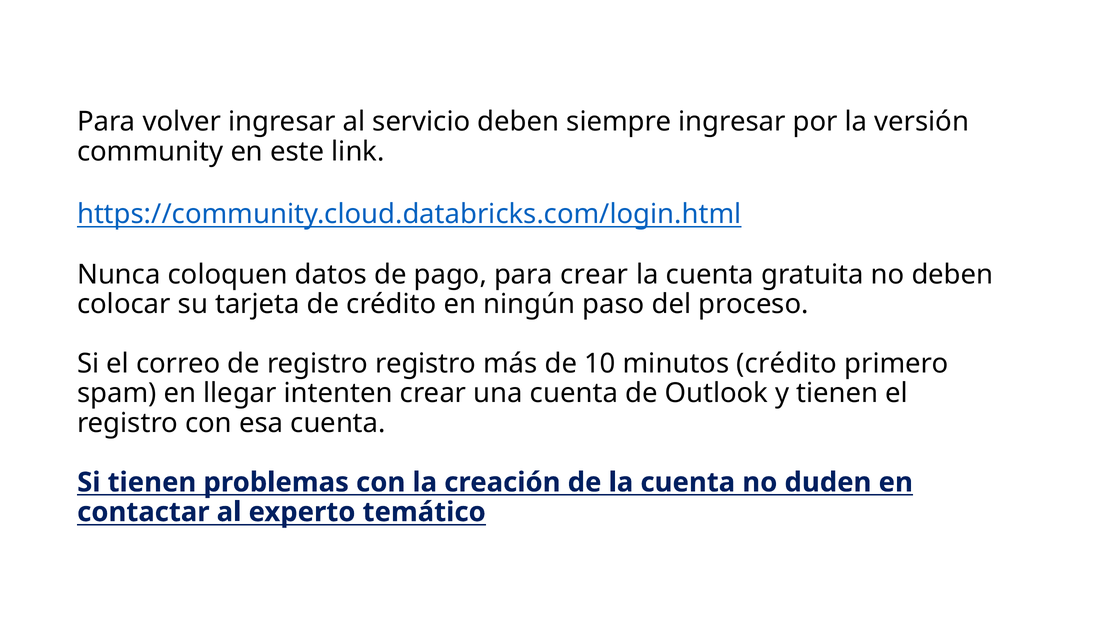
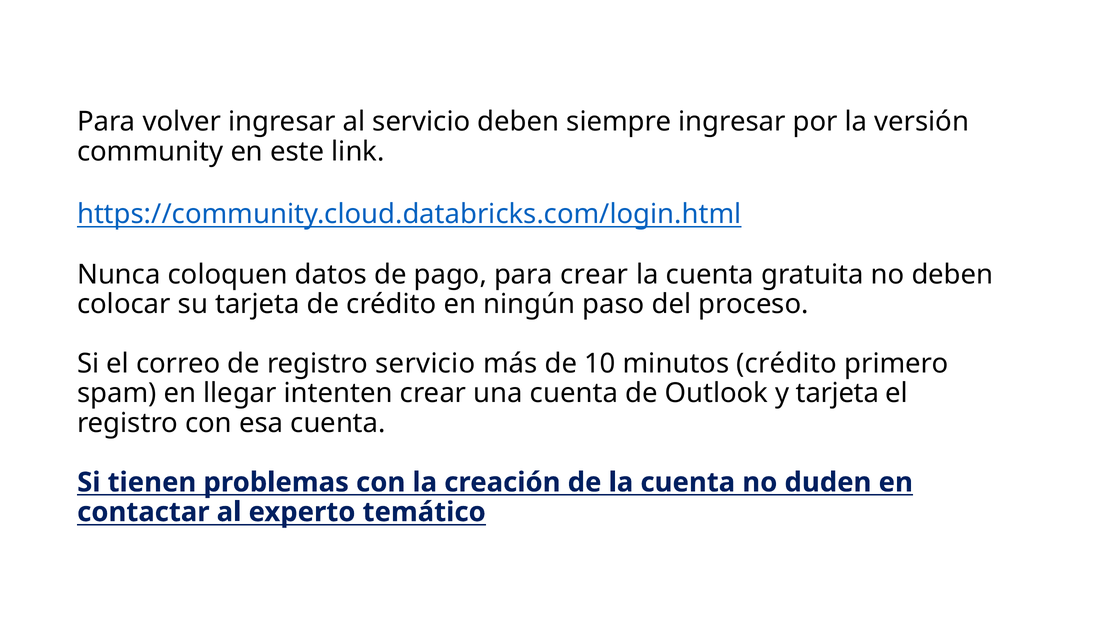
registro registro: registro -> servicio
y tienen: tienen -> tarjeta
